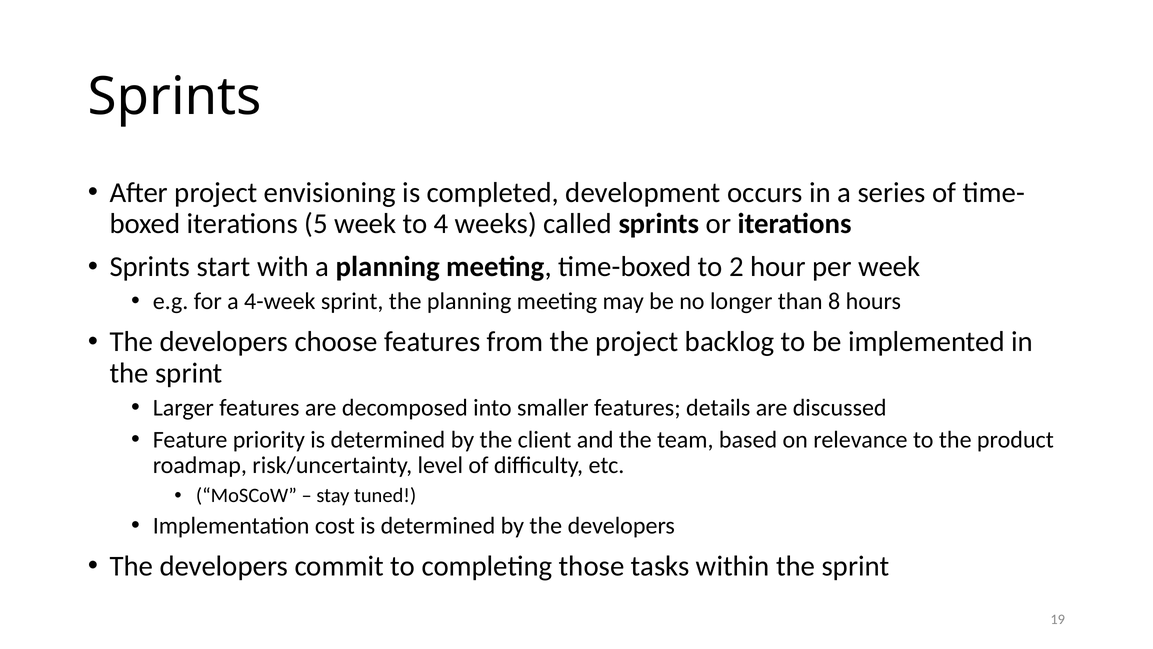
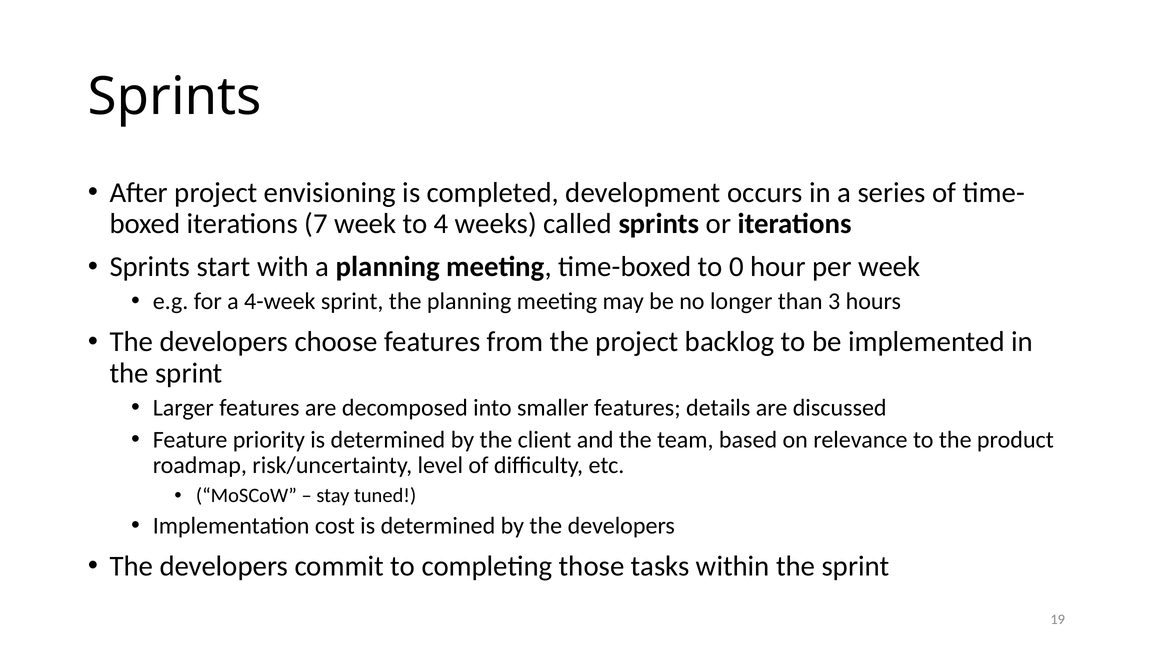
5: 5 -> 7
2: 2 -> 0
8: 8 -> 3
